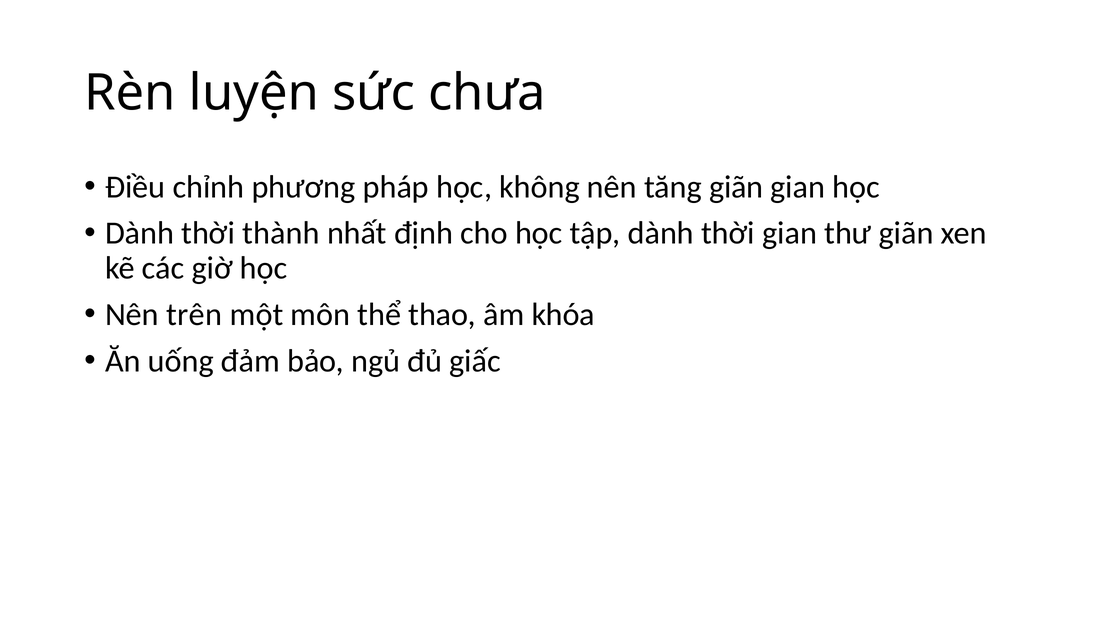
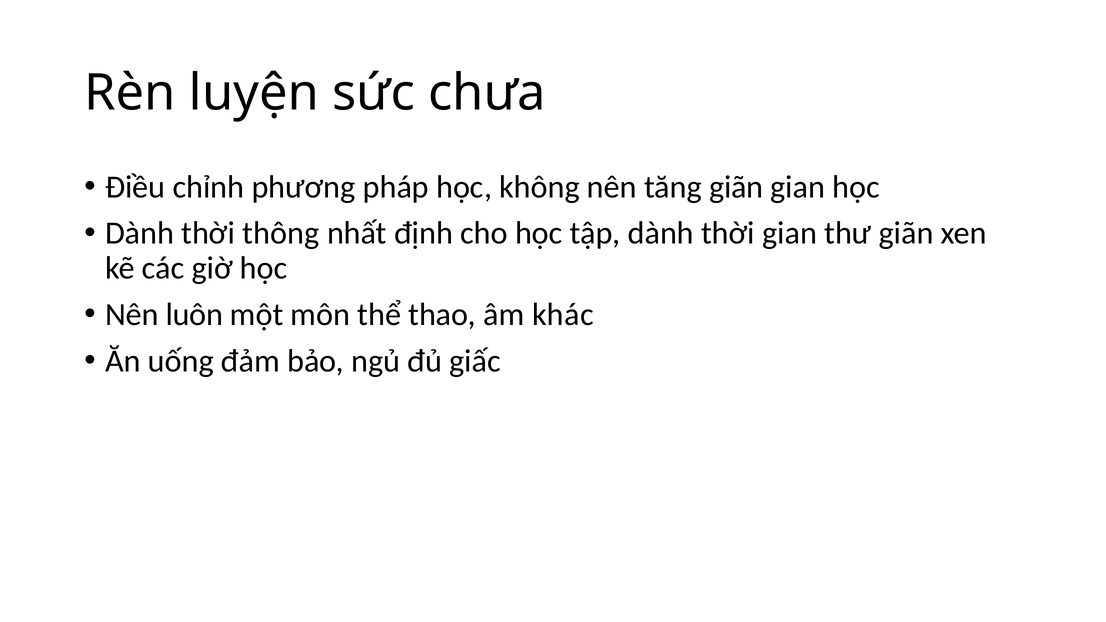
thành: thành -> thông
trên: trên -> luôn
khóa: khóa -> khác
